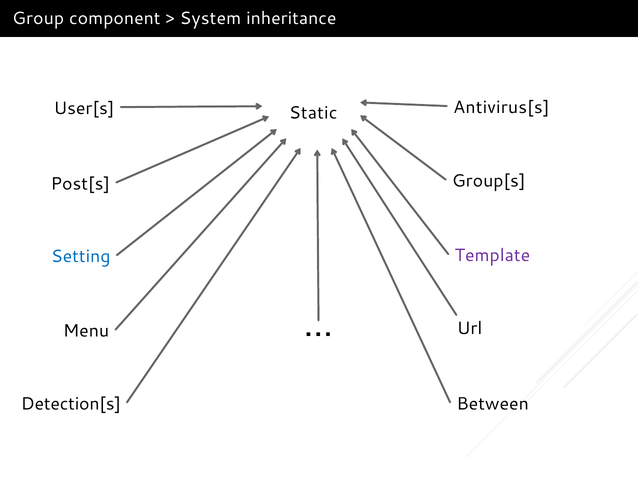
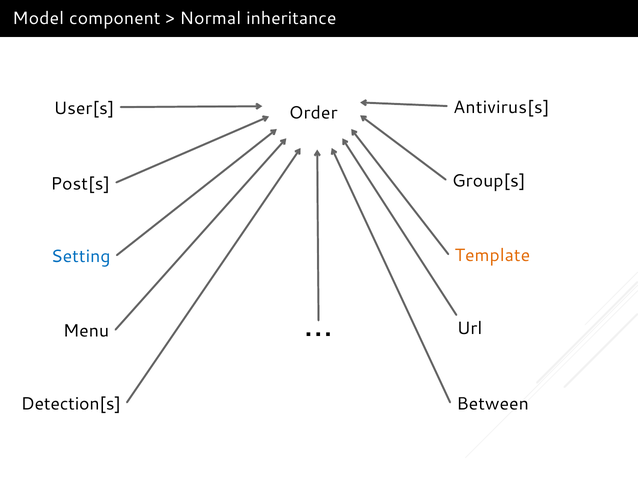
Group: Group -> Model
System: System -> Normal
Static: Static -> Order
Template colour: purple -> orange
